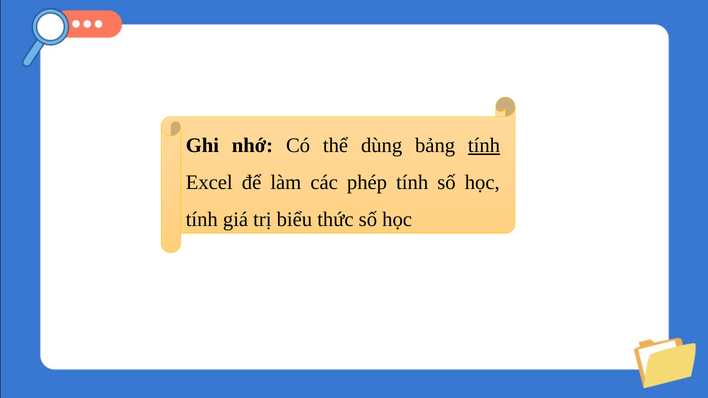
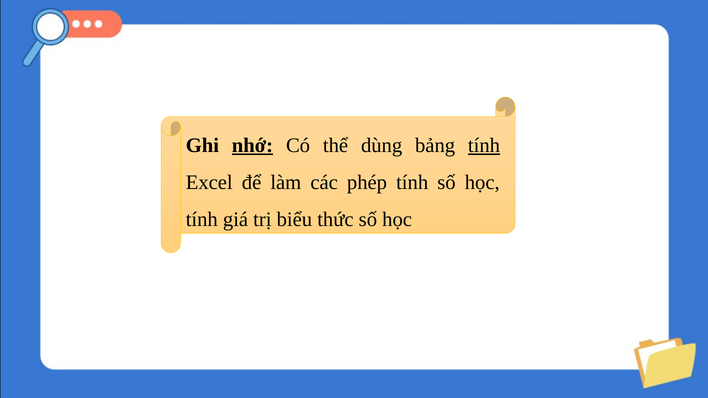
nhớ underline: none -> present
